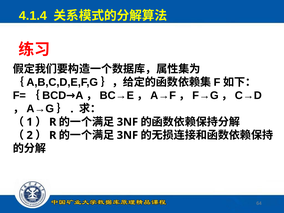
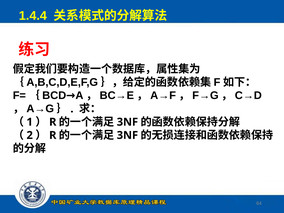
4.1.4: 4.1.4 -> 1.4.4
